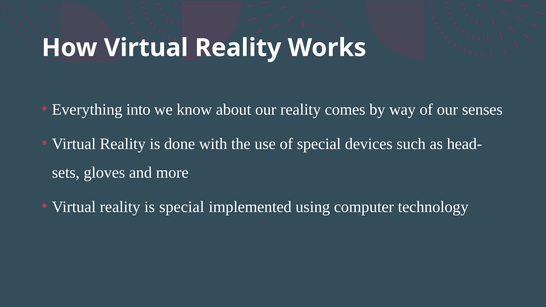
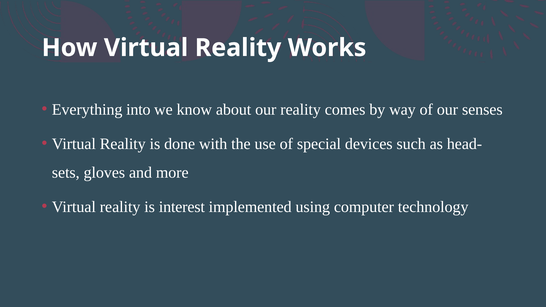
is special: special -> interest
